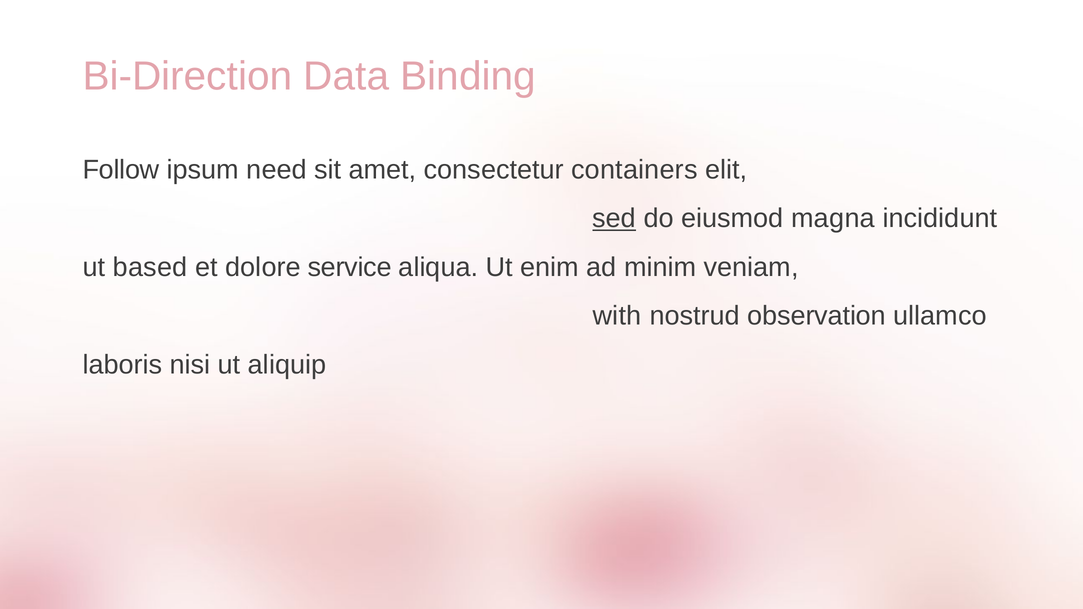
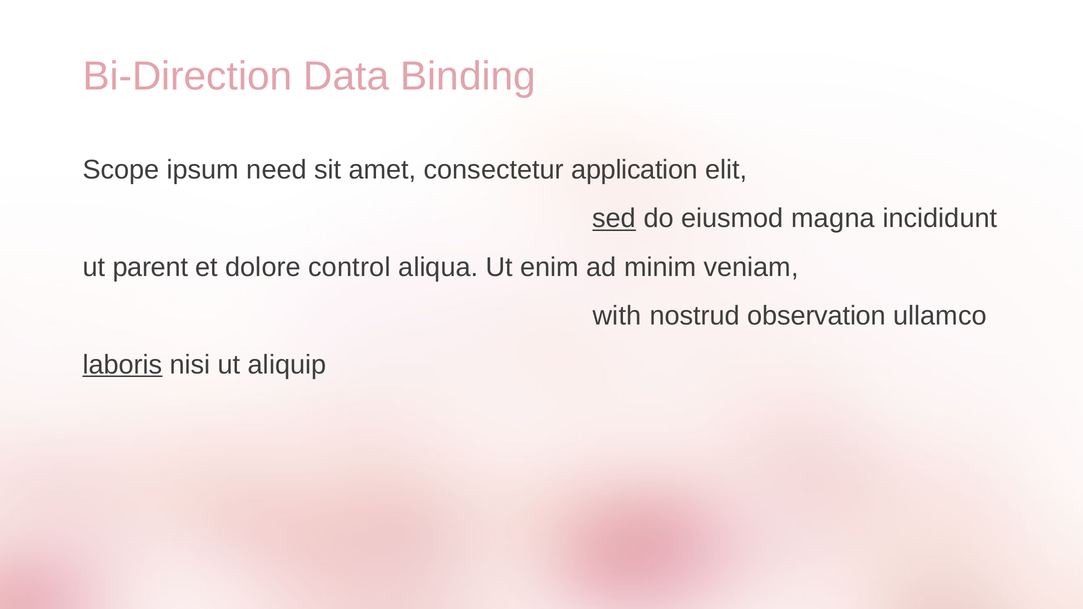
Follow: Follow -> Scope
containers: containers -> application
based: based -> parent
service: service -> control
laboris underline: none -> present
